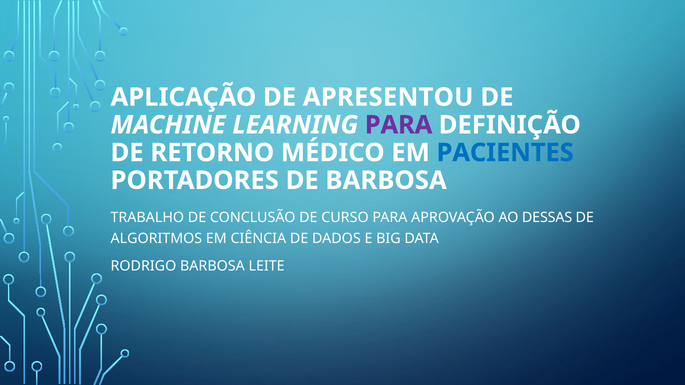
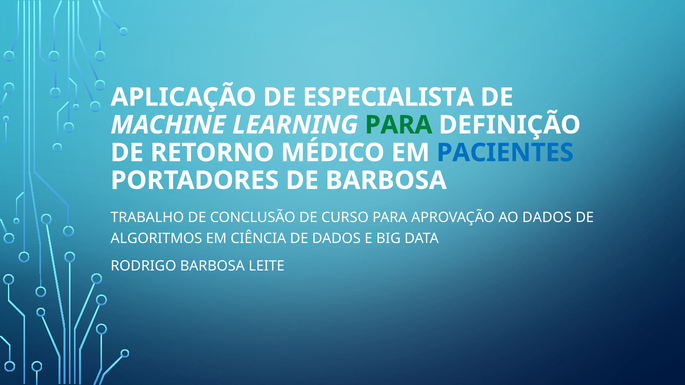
APRESENTOU: APRESENTOU -> ESPECIALISTA
PARA at (399, 125) colour: purple -> green
AO DESSAS: DESSAS -> DADOS
